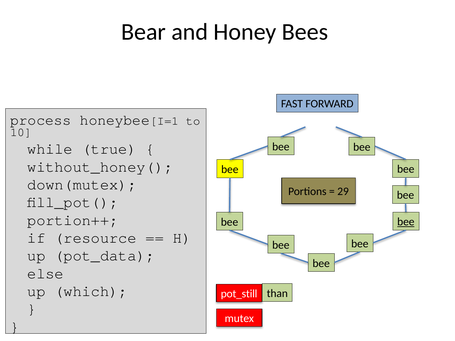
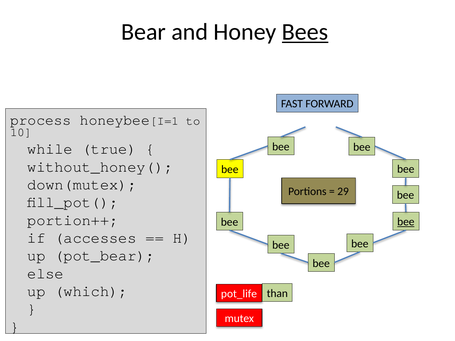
Bees underline: none -> present
resource: resource -> accesses
pot_data: pot_data -> pot_bear
pot_still: pot_still -> pot_life
